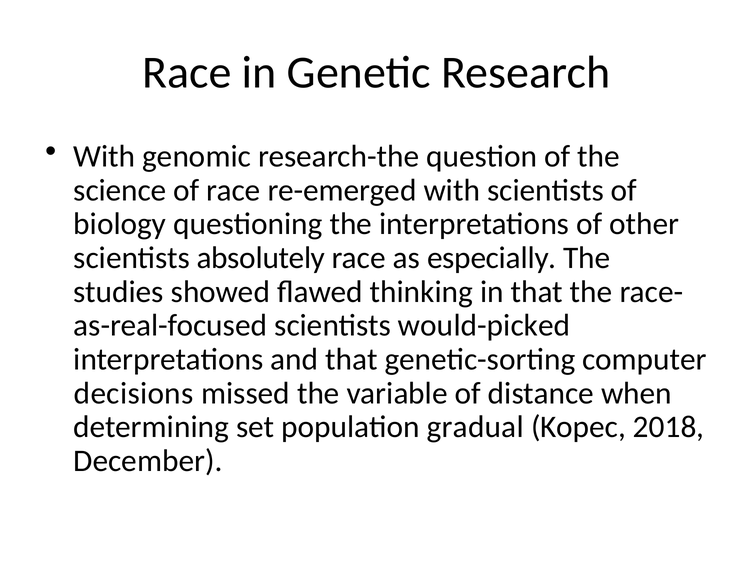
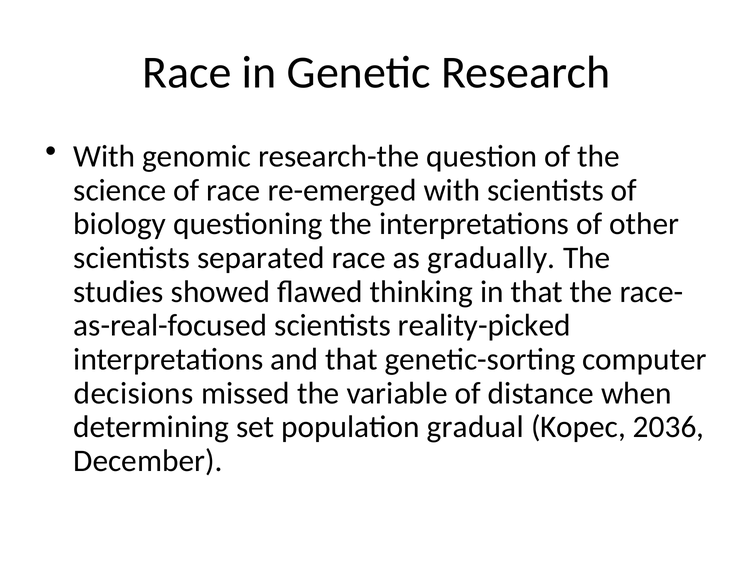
absolutely: absolutely -> separated
especially: especially -> gradually
would-picked: would-picked -> reality-picked
2018: 2018 -> 2036
